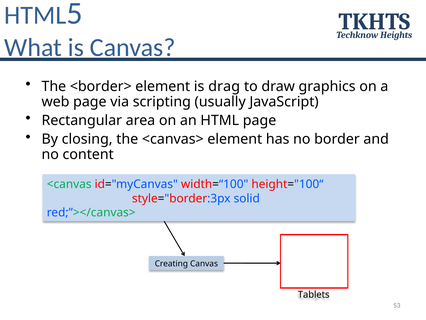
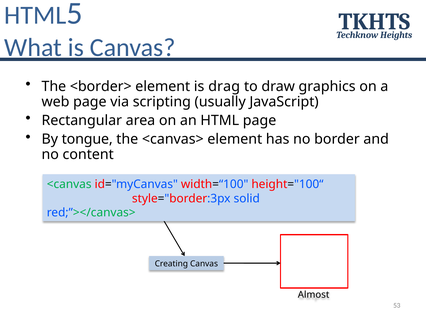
closing: closing -> tongue
Tablets: Tablets -> Almost
